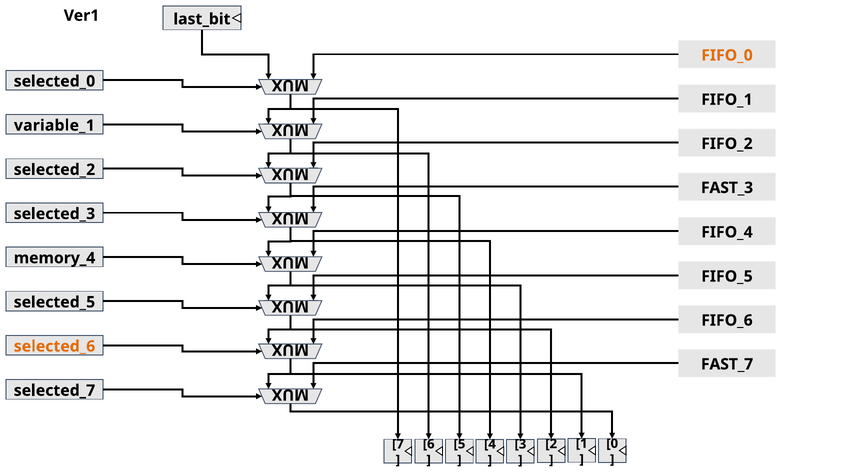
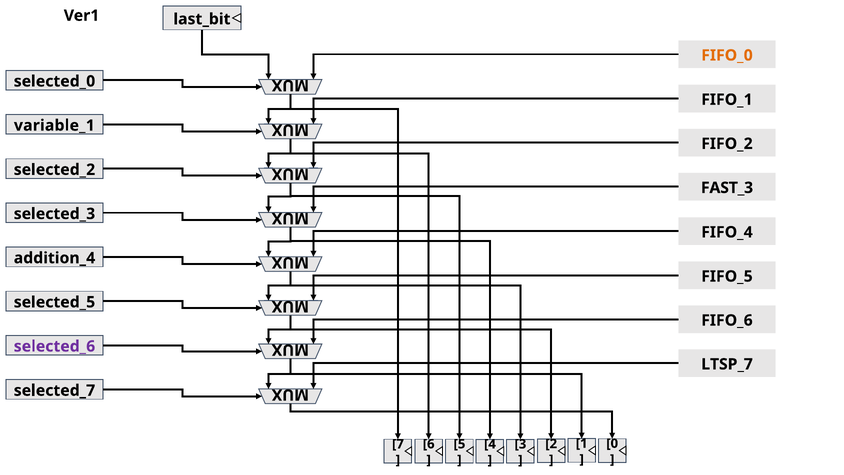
memory_4: memory_4 -> addition_4
selected_6 colour: orange -> purple
FAST_7: FAST_7 -> LTSP_7
